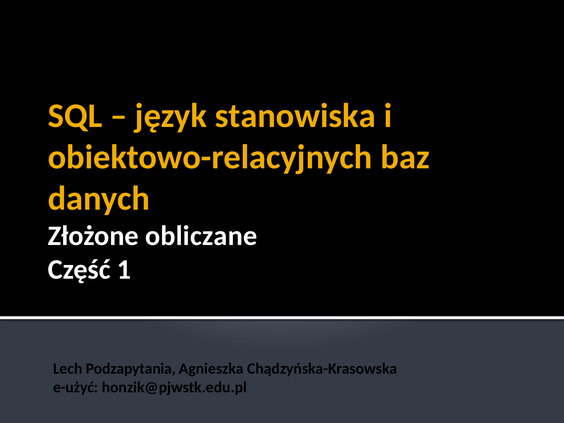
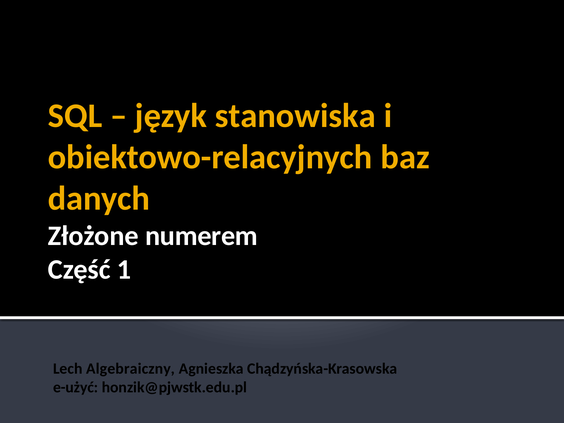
obliczane: obliczane -> numerem
Podzapytania: Podzapytania -> Algebraiczny
